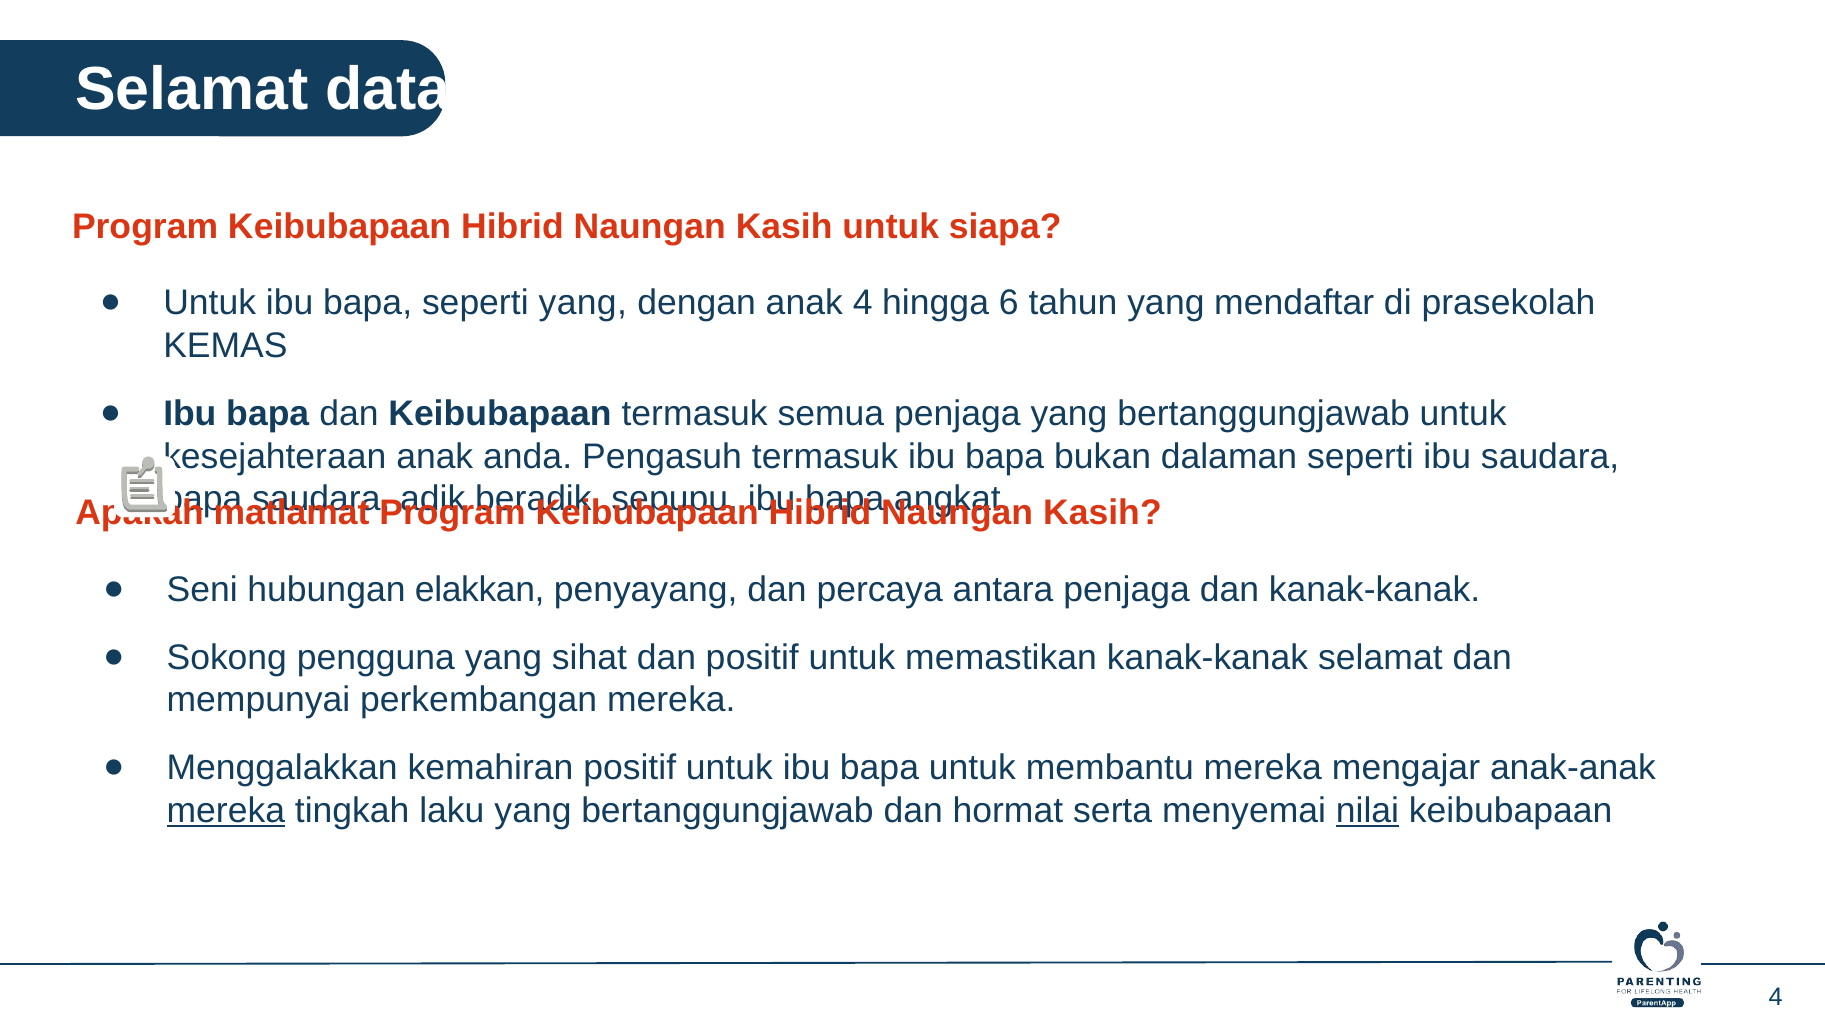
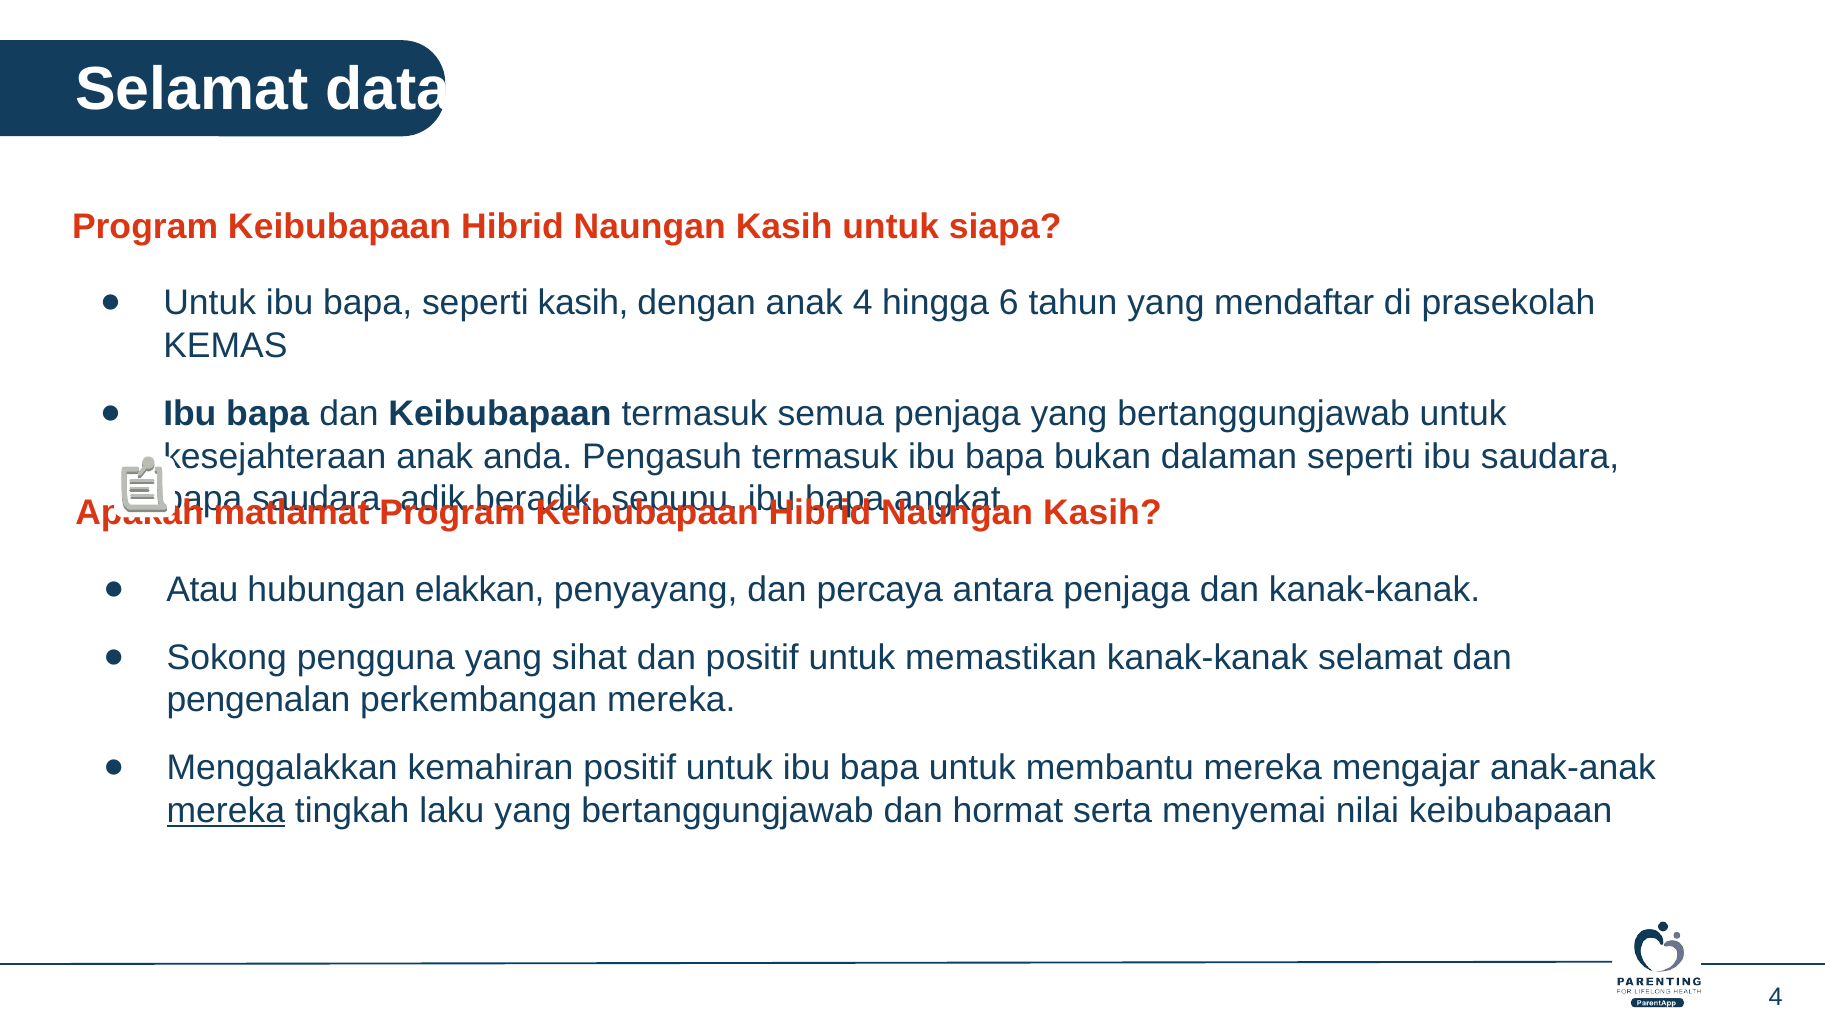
seperti yang: yang -> kasih
Seni: Seni -> Atau
mempunyai: mempunyai -> pengenalan
nilai underline: present -> none
